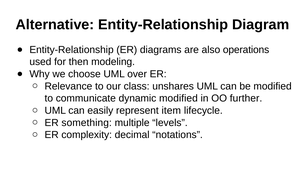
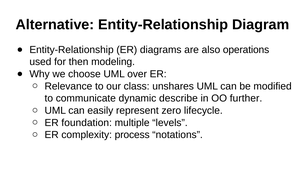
dynamic modified: modified -> describe
item: item -> zero
something: something -> foundation
decimal: decimal -> process
